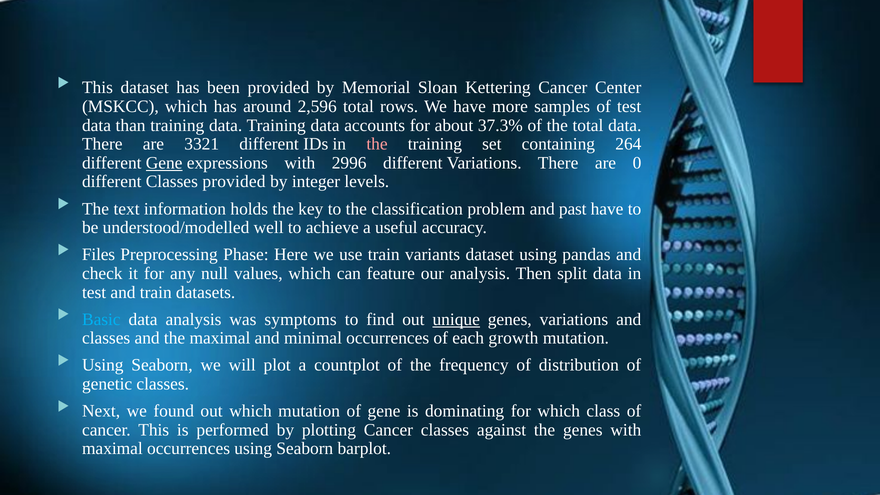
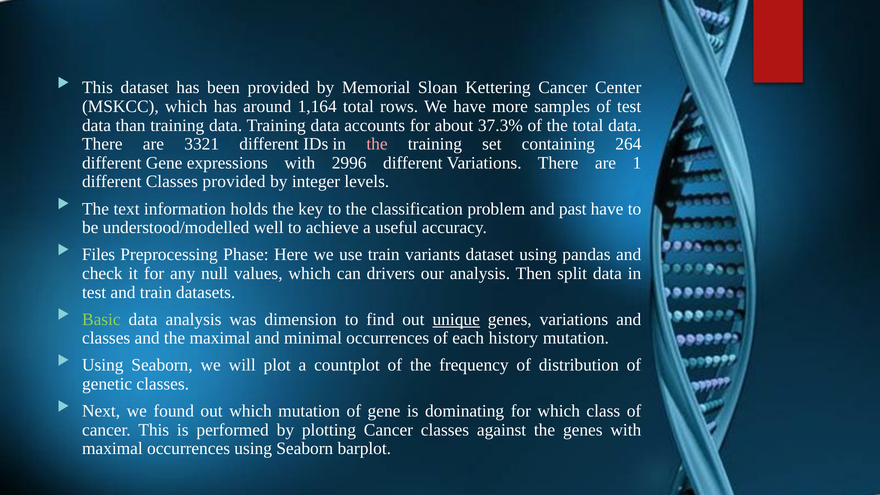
2,596: 2,596 -> 1,164
Gene at (164, 163) underline: present -> none
0: 0 -> 1
feature: feature -> drivers
Basic colour: light blue -> light green
symptoms: symptoms -> dimension
growth: growth -> history
